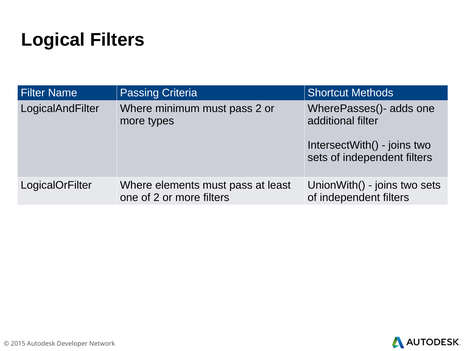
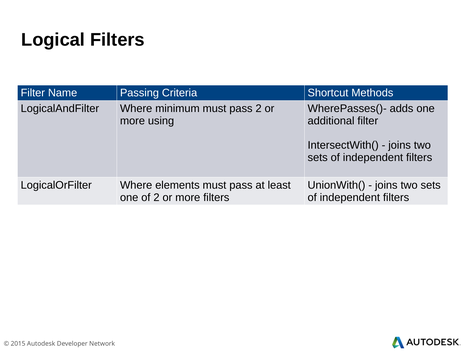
types: types -> using
